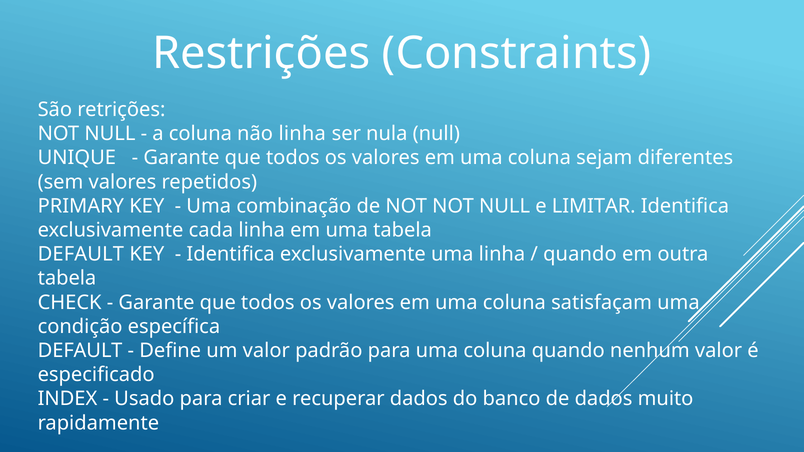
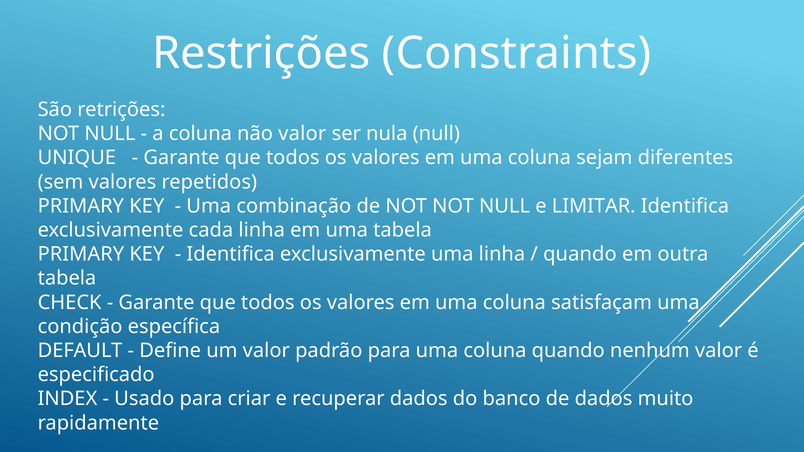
não linha: linha -> valor
DEFAULT at (81, 254): DEFAULT -> PRIMARY
